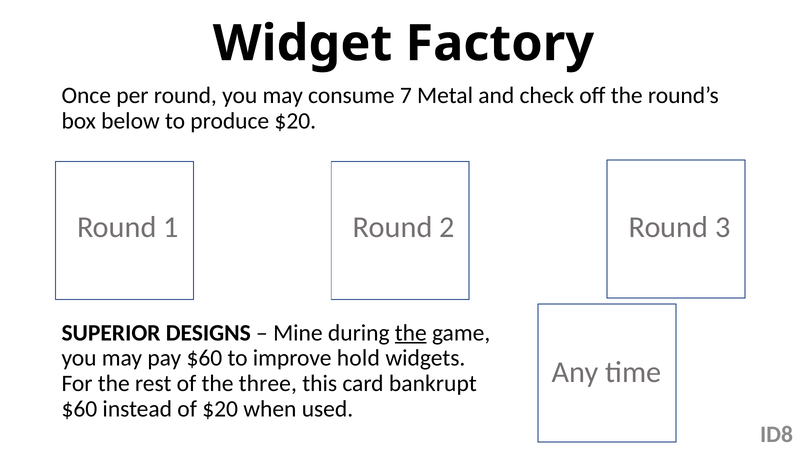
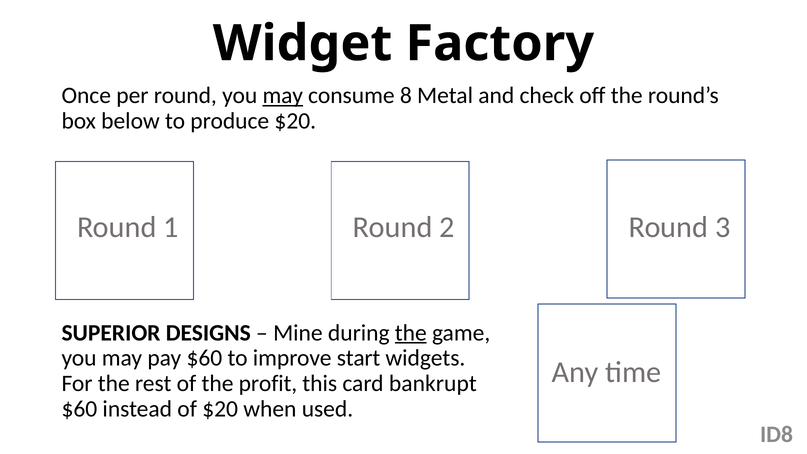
may at (283, 95) underline: none -> present
7: 7 -> 8
hold: hold -> start
three: three -> profit
